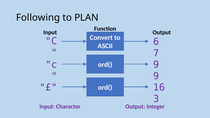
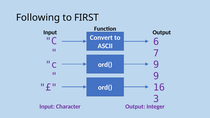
PLAN: PLAN -> FIRST
